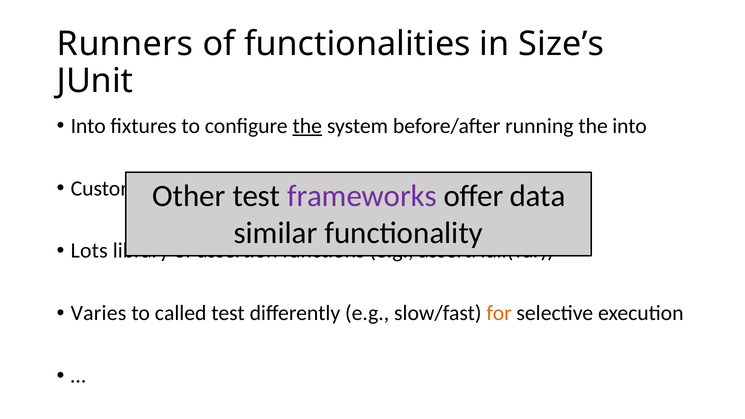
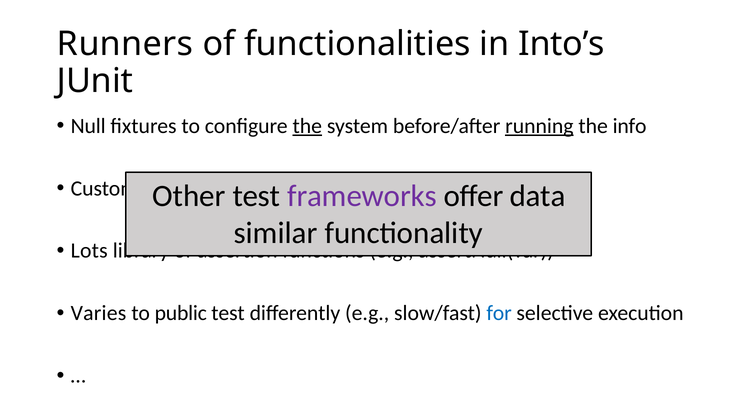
Size’s: Size’s -> Into’s
Into at (88, 126): Into -> Null
running underline: none -> present
the into: into -> info
called: called -> public
for colour: orange -> blue
